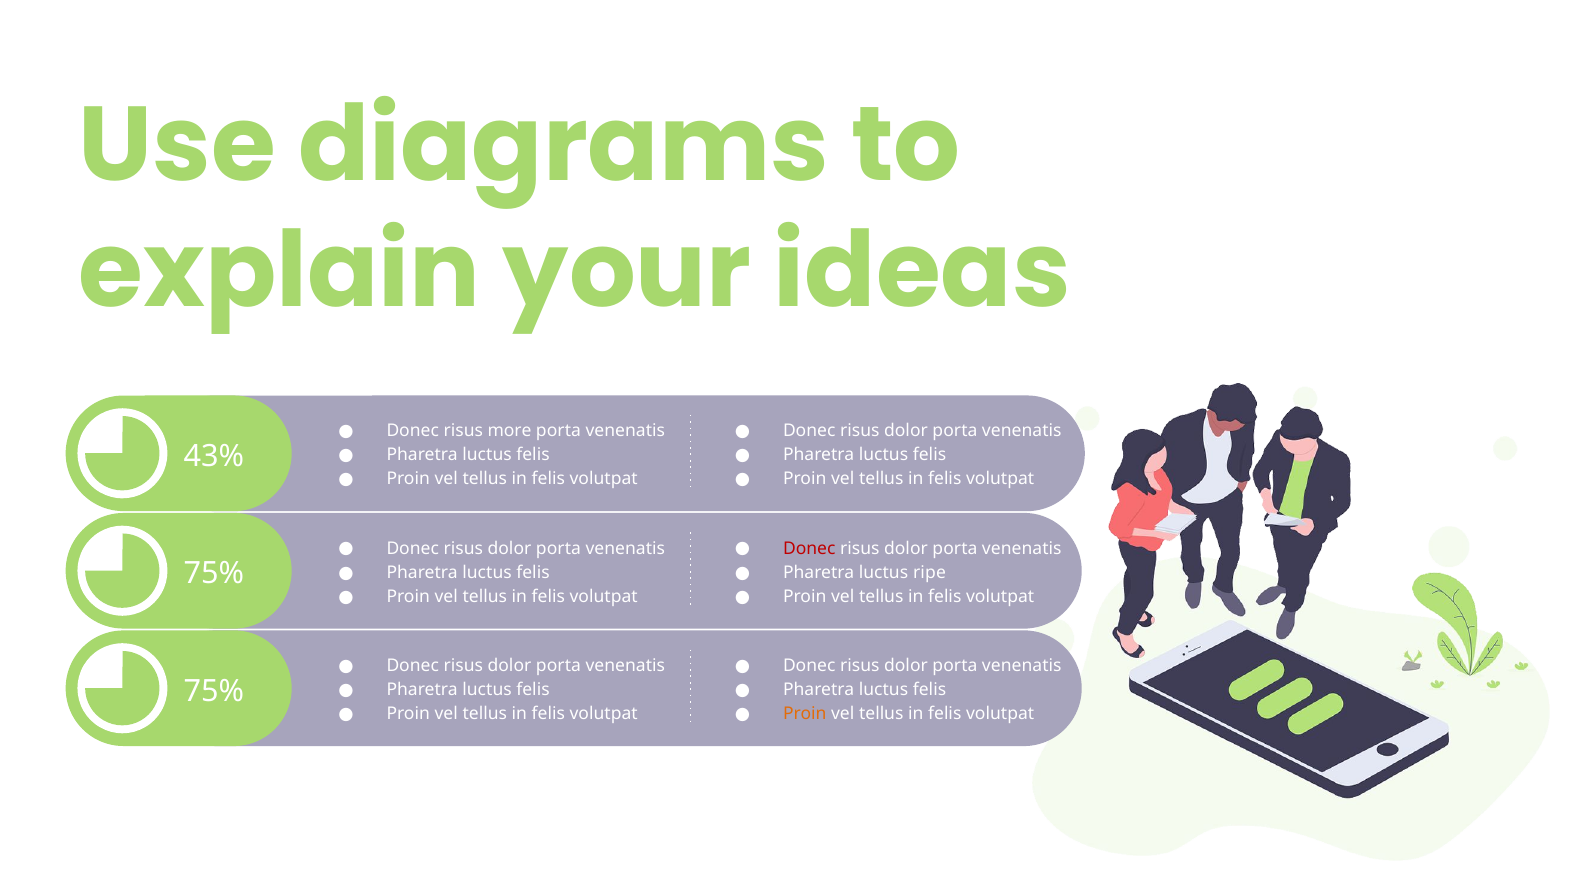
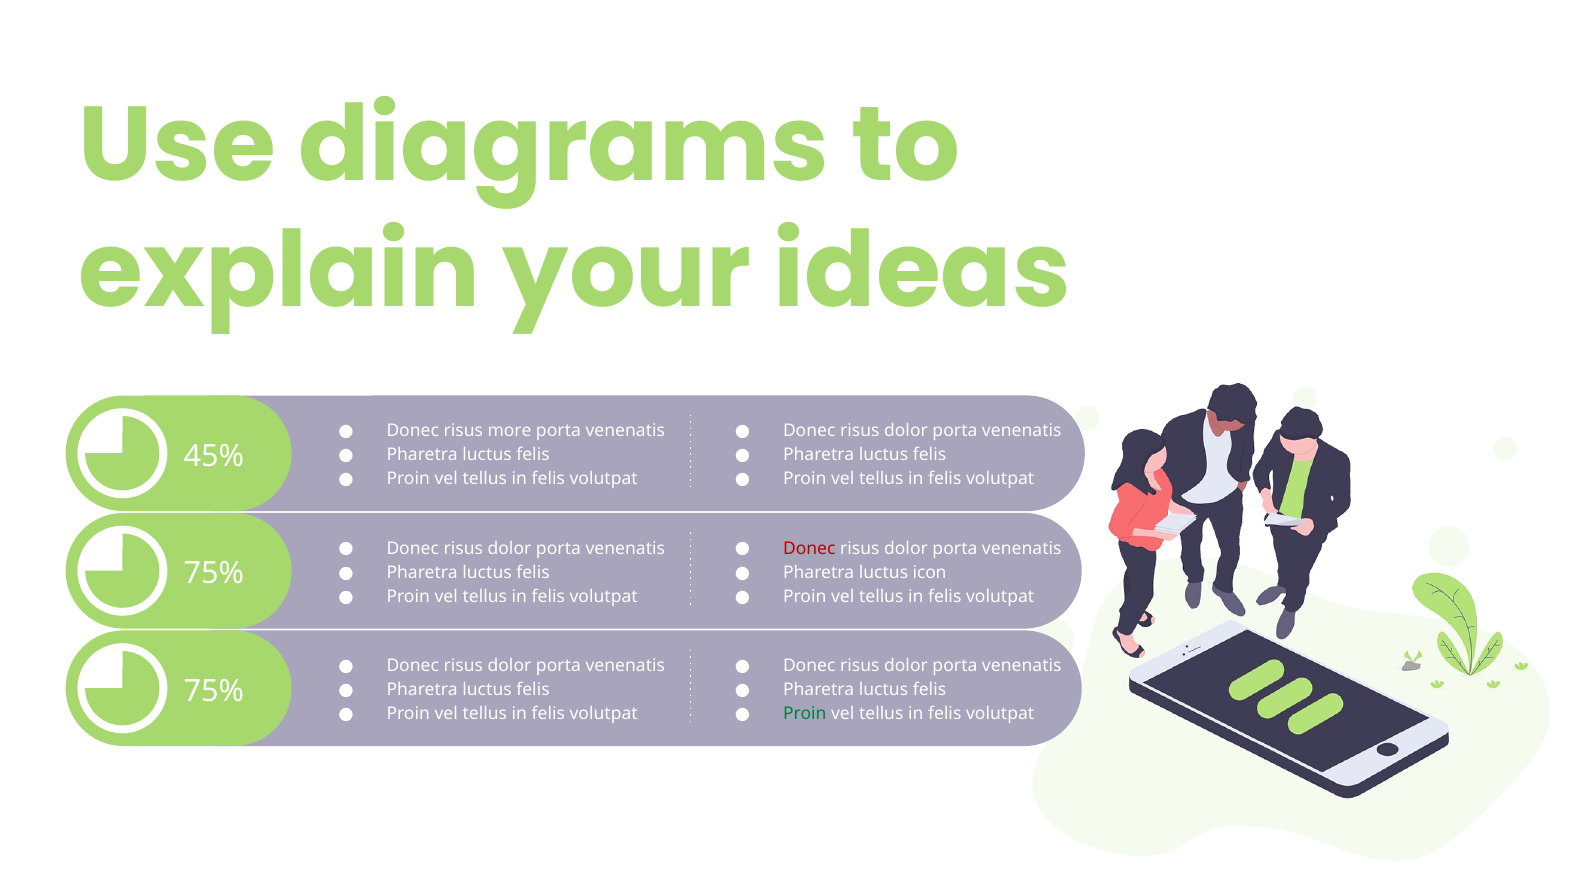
43%: 43% -> 45%
ripe: ripe -> icon
Proin at (805, 714) colour: orange -> green
